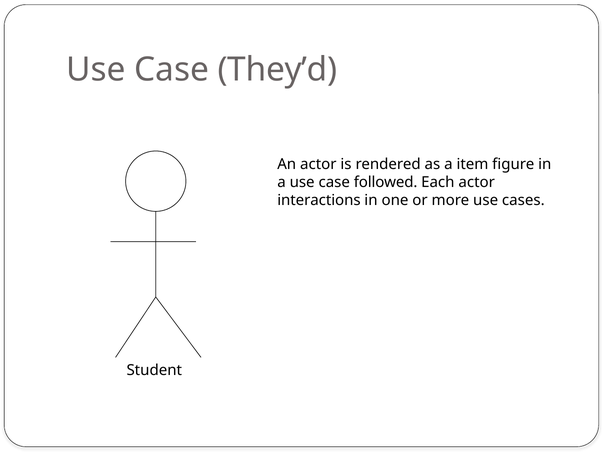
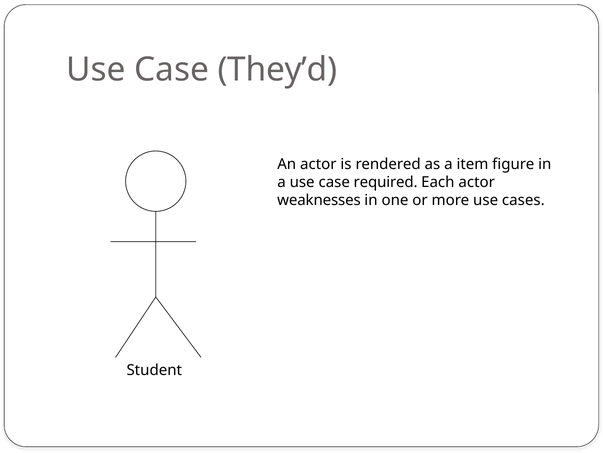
followed: followed -> required
interactions: interactions -> weaknesses
